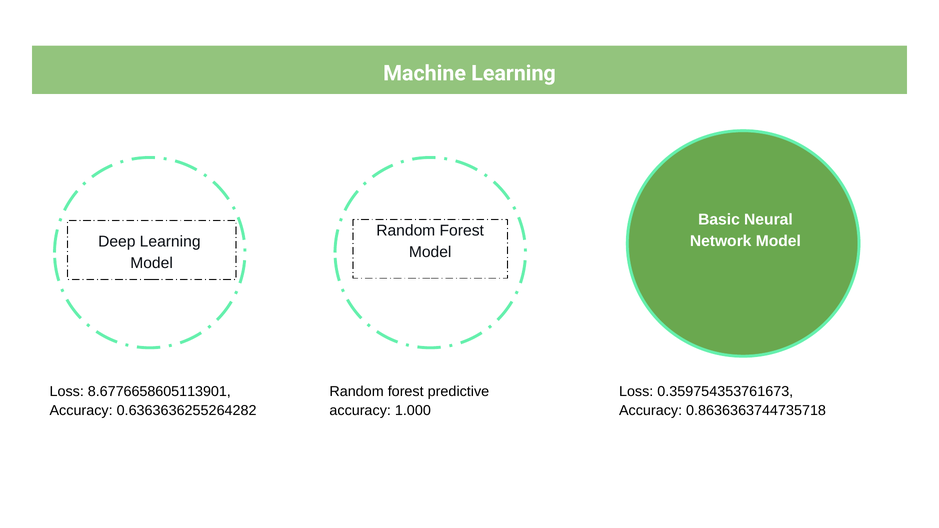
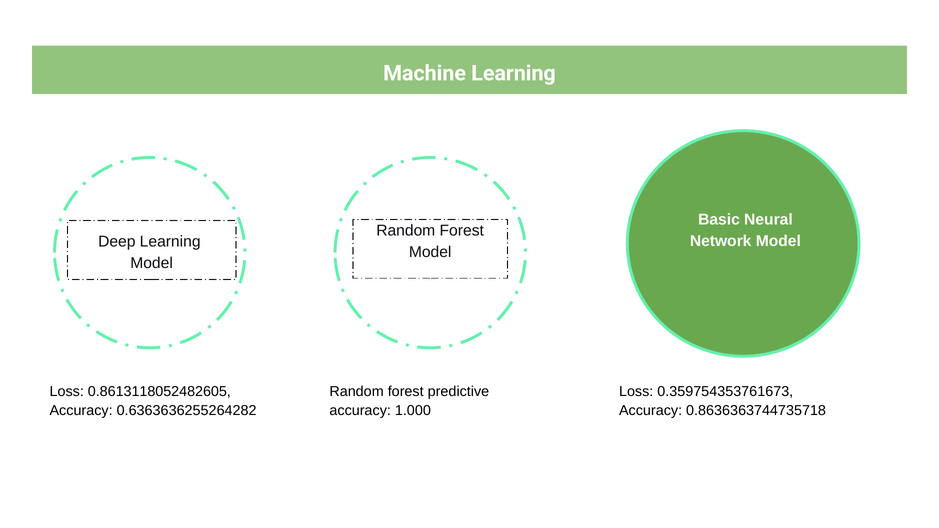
8.6776658605113901: 8.6776658605113901 -> 0.8613118052482605
